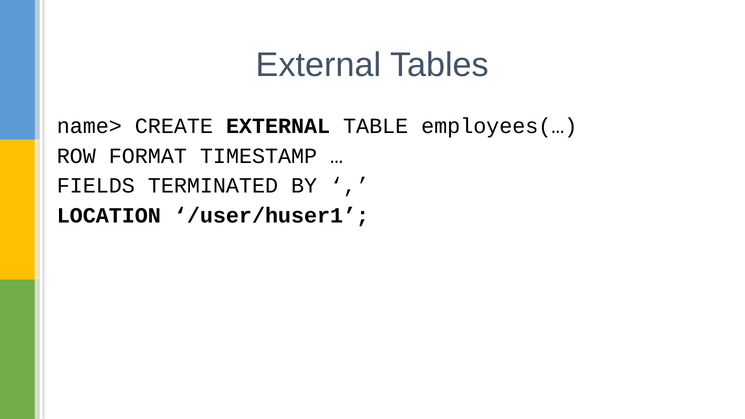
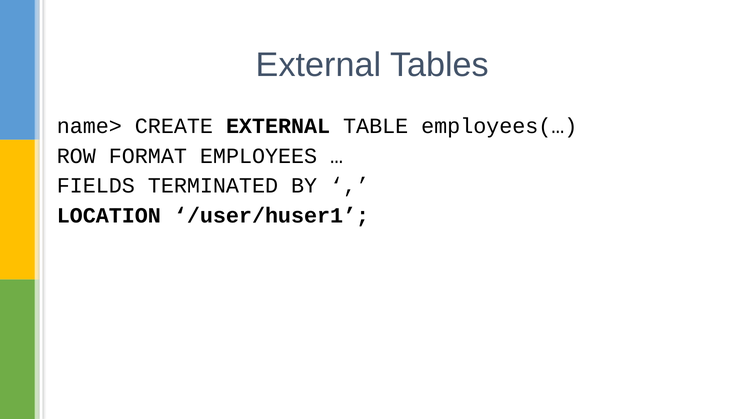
TIMESTAMP: TIMESTAMP -> EMPLOYEES
